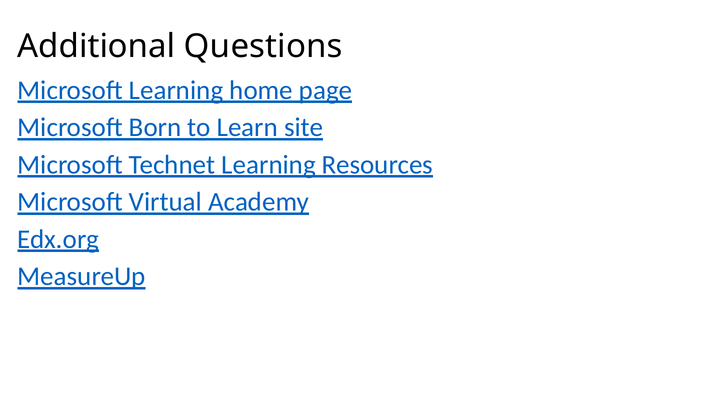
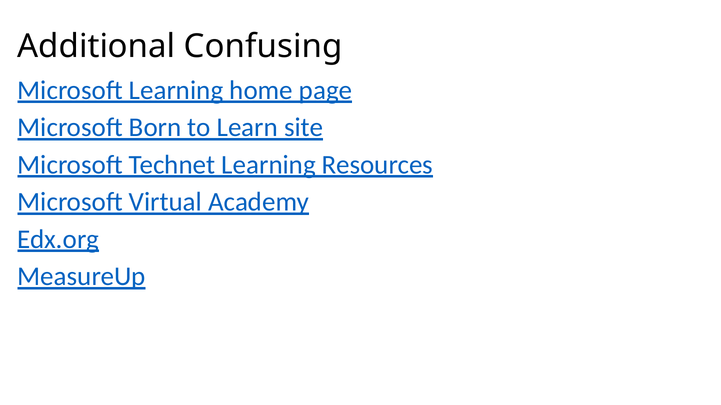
Questions: Questions -> Confusing
